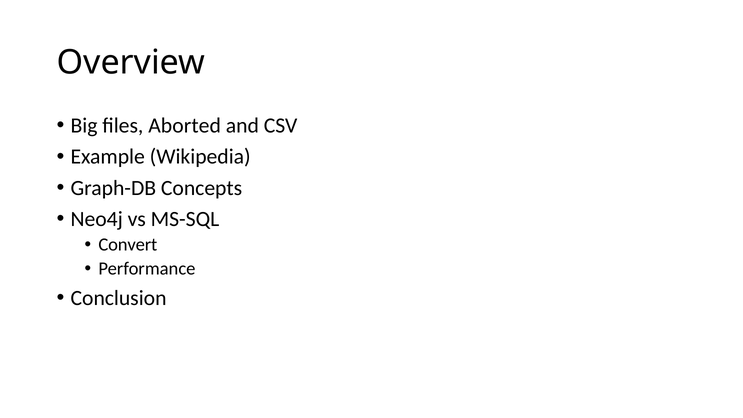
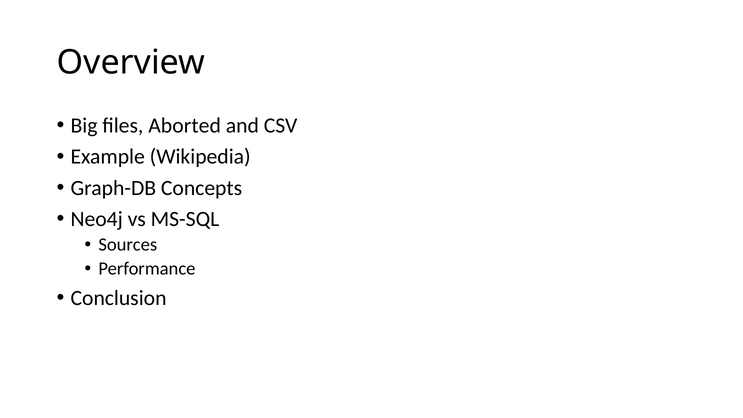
Convert: Convert -> Sources
